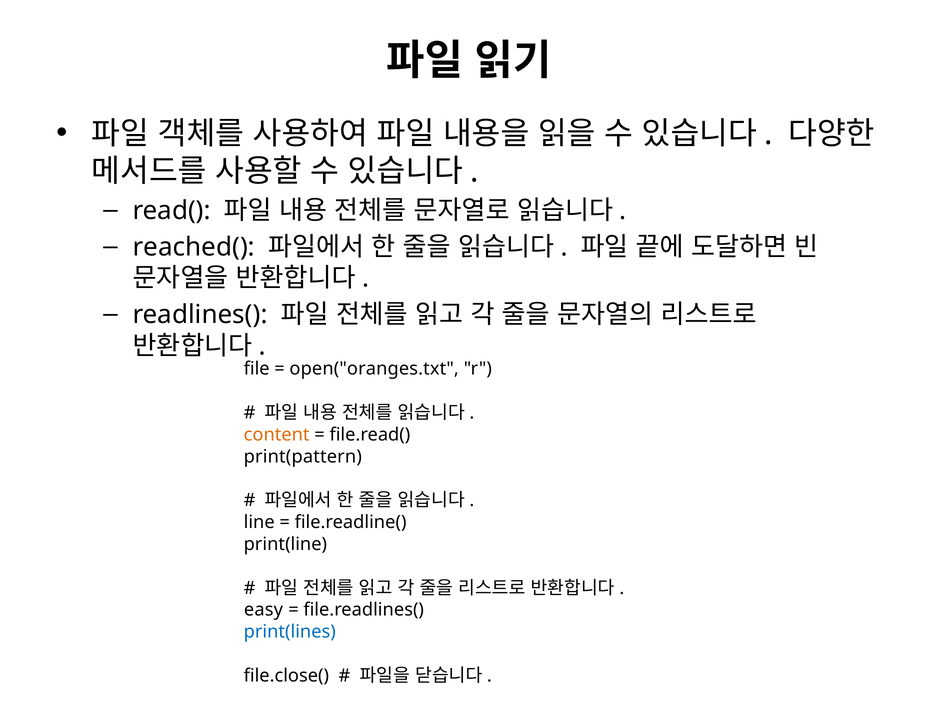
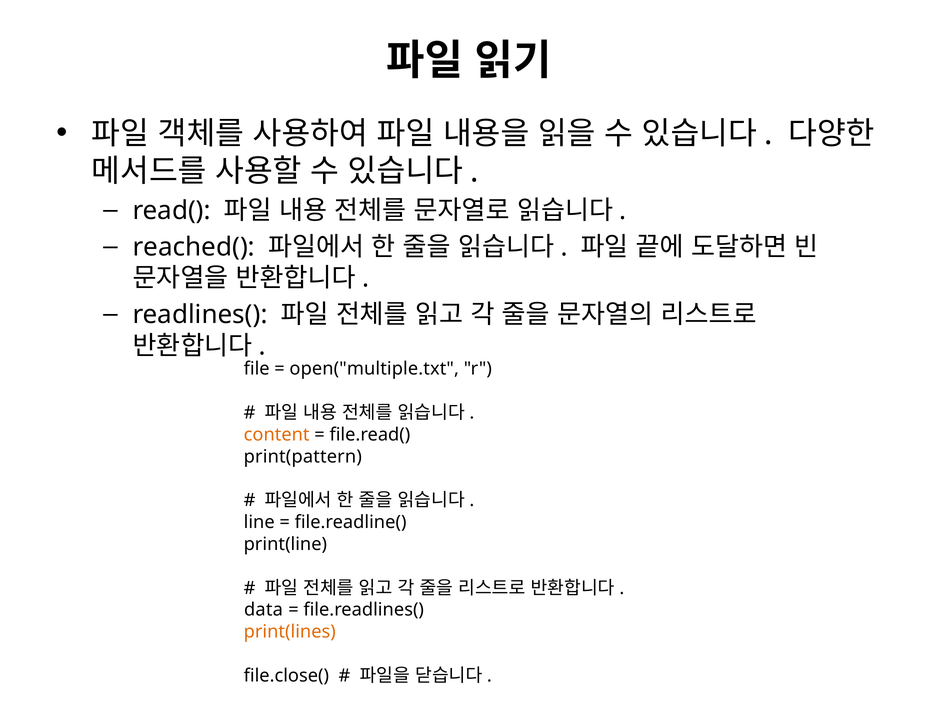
open("oranges.txt: open("oranges.txt -> open("multiple.txt
easy: easy -> data
print(lines colour: blue -> orange
